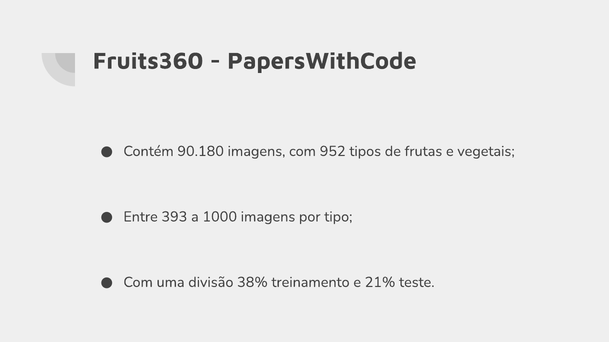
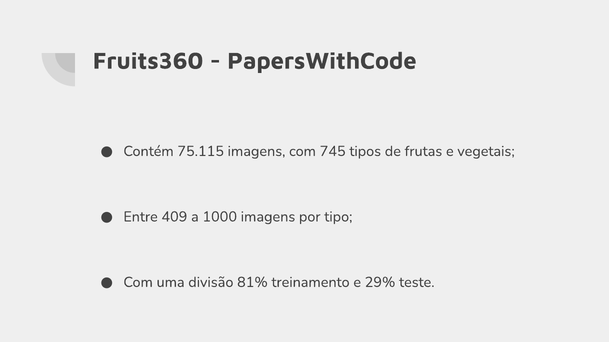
90.180: 90.180 -> 75.115
952: 952 -> 745
393: 393 -> 409
38%: 38% -> 81%
21%: 21% -> 29%
